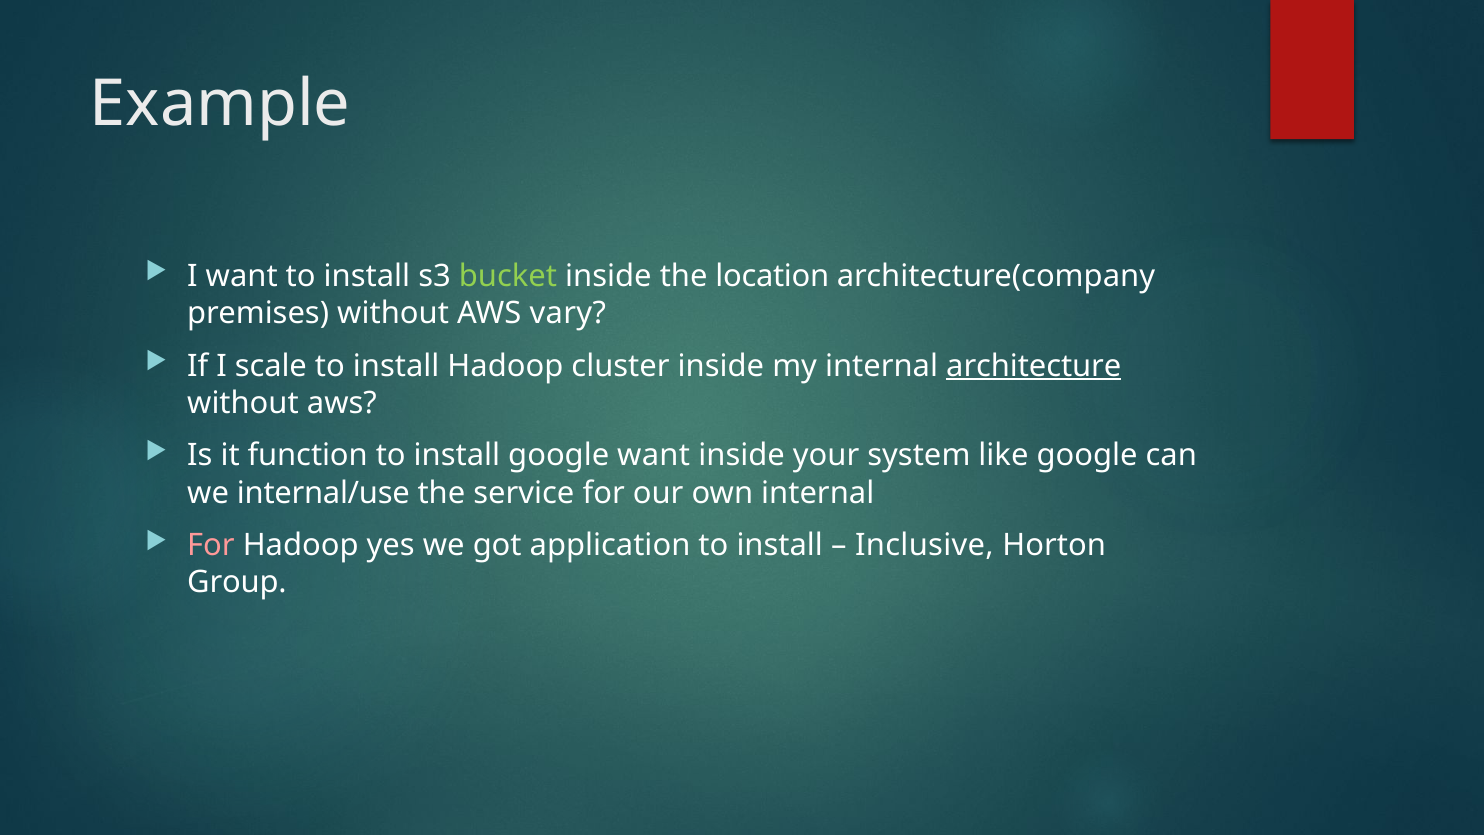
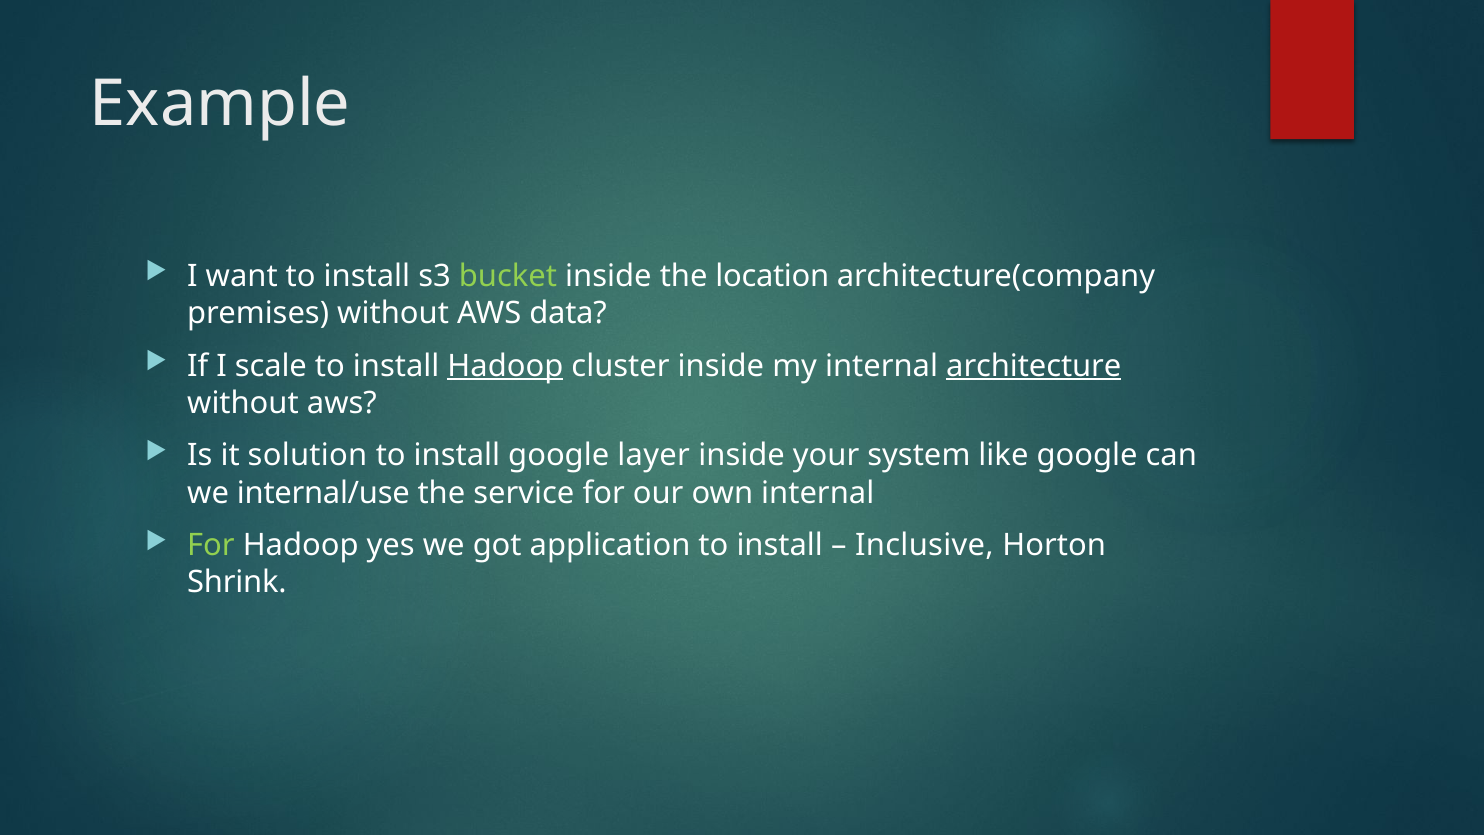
vary: vary -> data
Hadoop at (505, 366) underline: none -> present
function: function -> solution
google want: want -> layer
For at (211, 545) colour: pink -> light green
Group: Group -> Shrink
